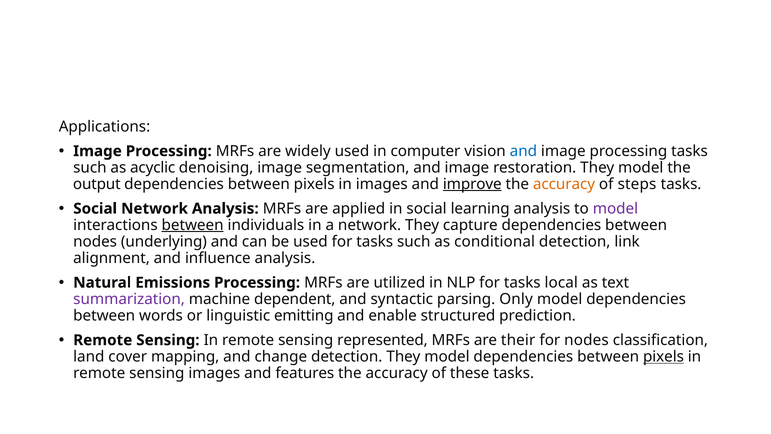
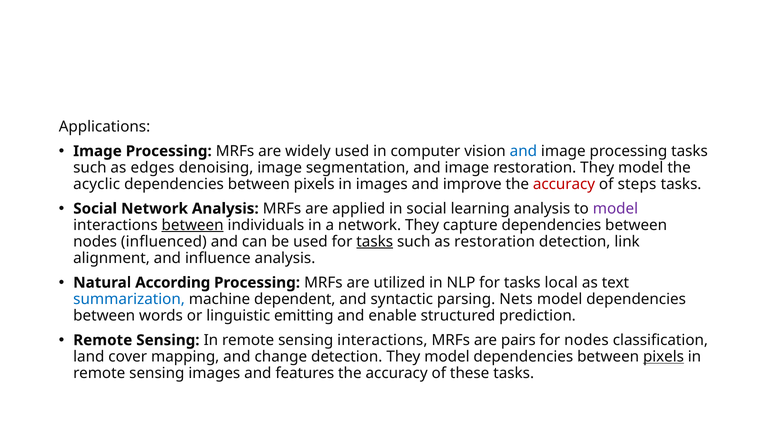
acyclic: acyclic -> edges
output: output -> acyclic
improve underline: present -> none
accuracy at (564, 184) colour: orange -> red
underlying: underlying -> influenced
tasks at (375, 241) underline: none -> present
as conditional: conditional -> restoration
Emissions: Emissions -> According
summarization colour: purple -> blue
Only: Only -> Nets
sensing represented: represented -> interactions
their: their -> pairs
